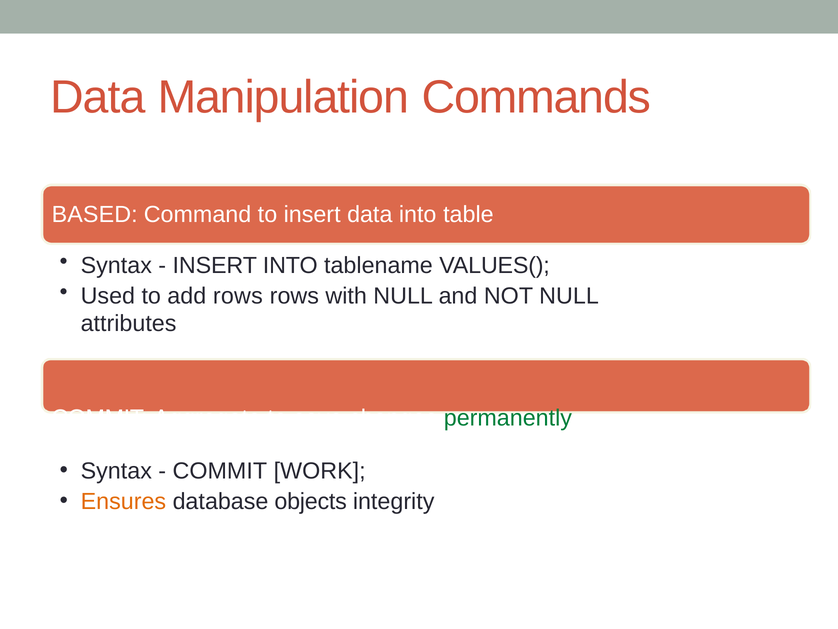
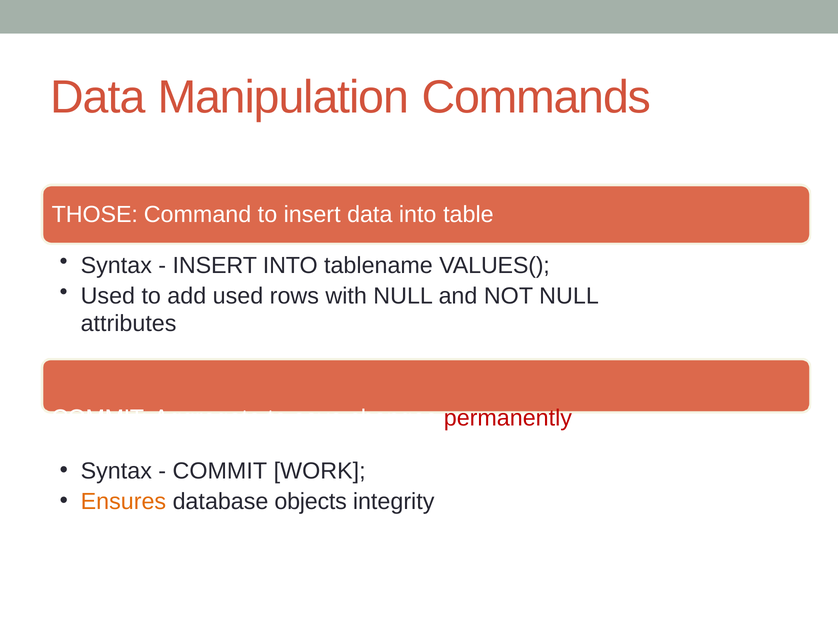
BASED: BASED -> THOSE
add rows: rows -> used
permanently colour: green -> red
